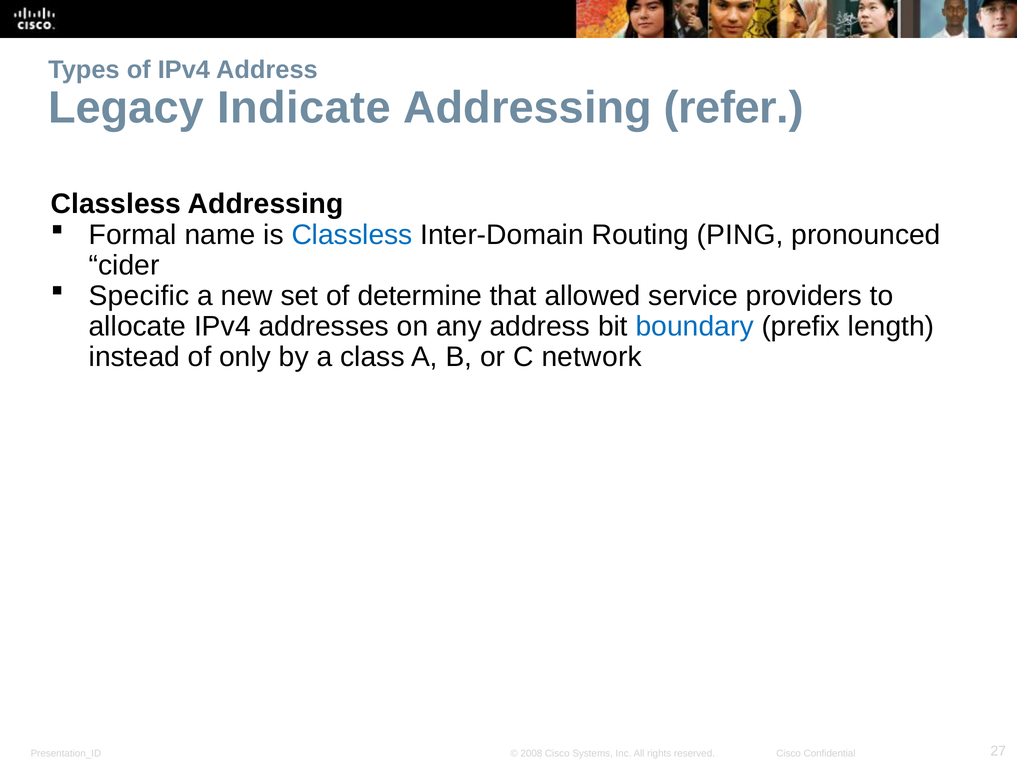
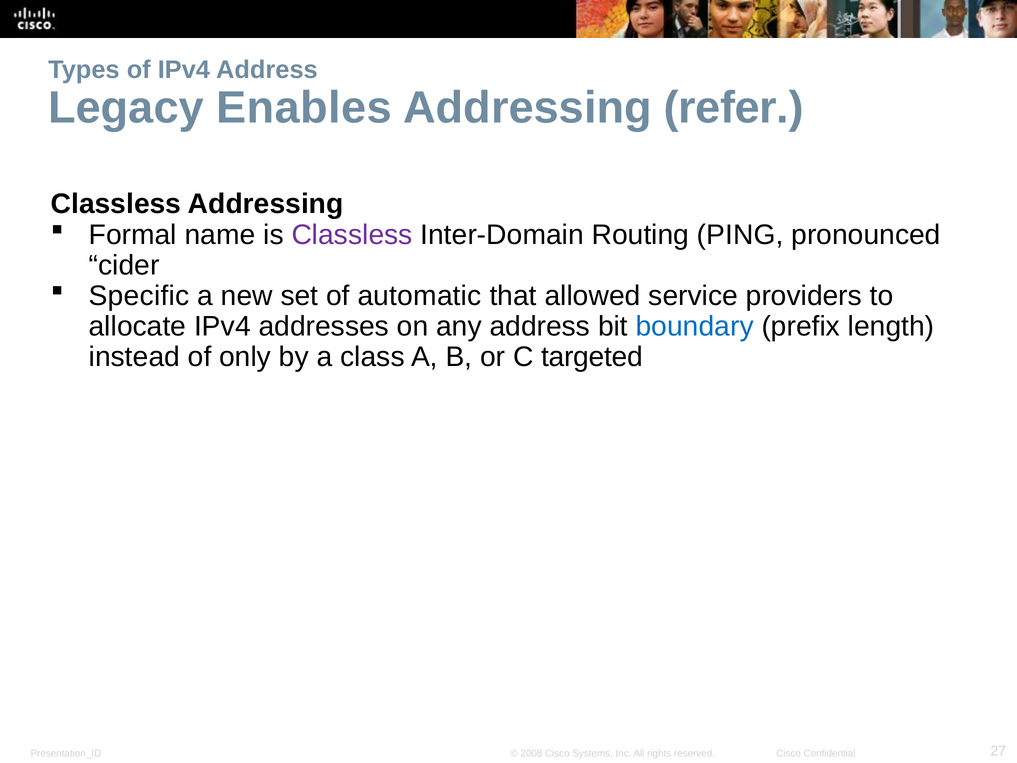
Indicate: Indicate -> Enables
Classless at (352, 235) colour: blue -> purple
determine: determine -> automatic
network: network -> targeted
